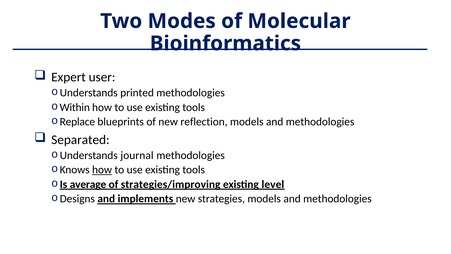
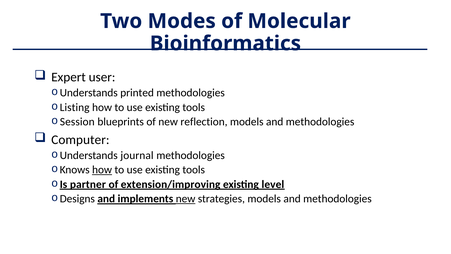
Within: Within -> Listing
Replace: Replace -> Session
Separated: Separated -> Computer
average: average -> partner
strategies/improving: strategies/improving -> extension/improving
new at (186, 199) underline: none -> present
